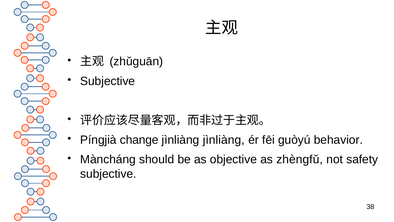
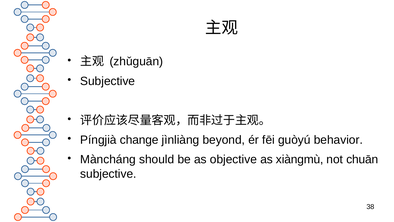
jìnliàng jìnliàng: jìnliàng -> beyond
zhèngfǔ: zhèngfǔ -> xiàngmù
safety: safety -> chuān
